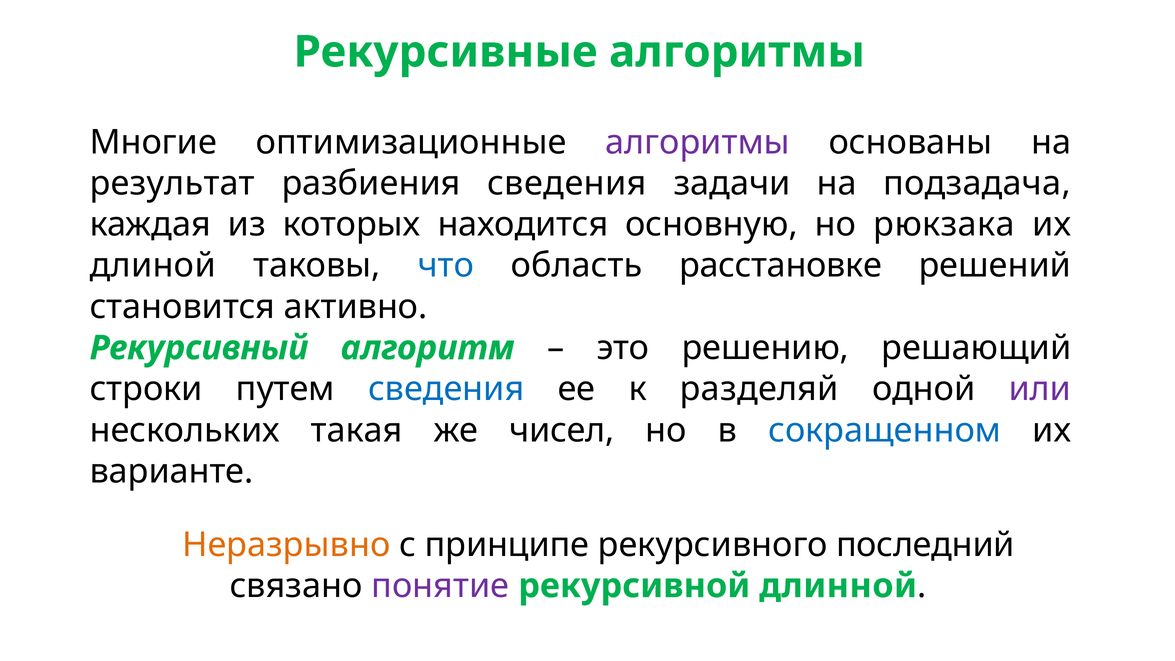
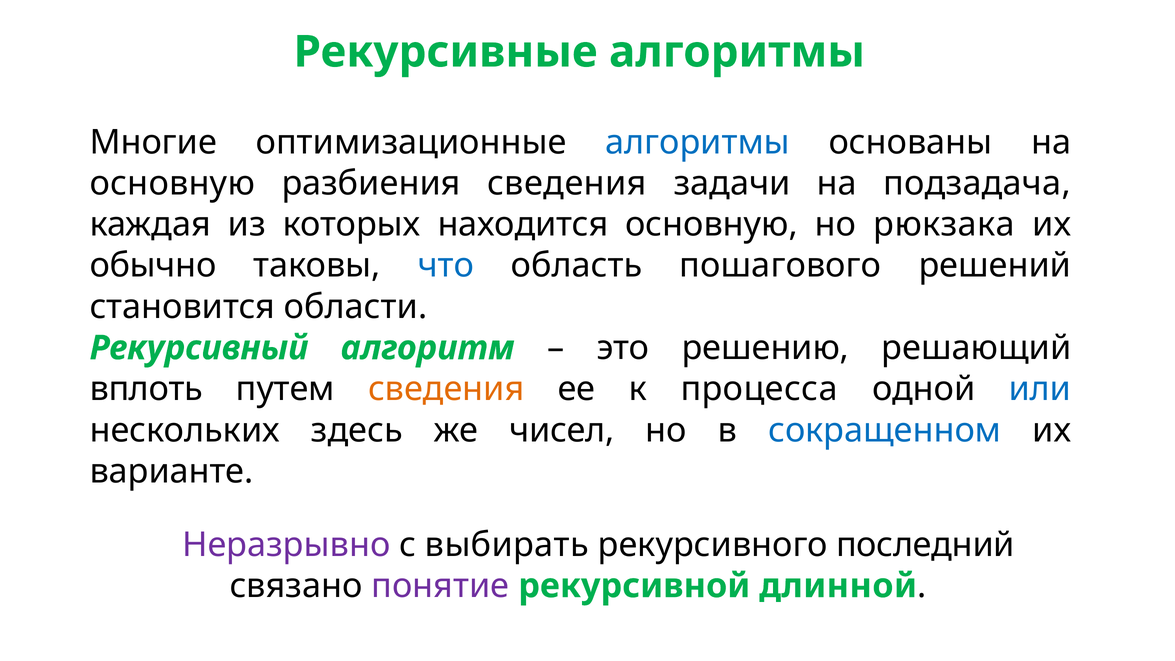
алгоритмы at (698, 142) colour: purple -> blue
результат at (172, 183): результат -> основную
длиной: длиной -> обычно
расстановке: расстановке -> пошагового
активно: активно -> области
строки: строки -> вплоть
сведения at (446, 389) colour: blue -> orange
разделяй: разделяй -> процесса
или colour: purple -> blue
такая: такая -> здесь
Неразрывно colour: orange -> purple
принципе: принципе -> выбирать
